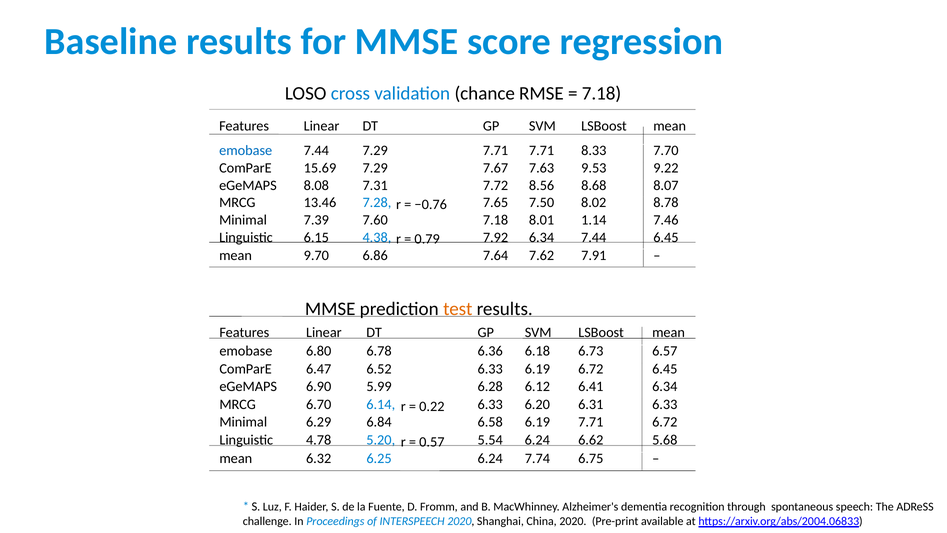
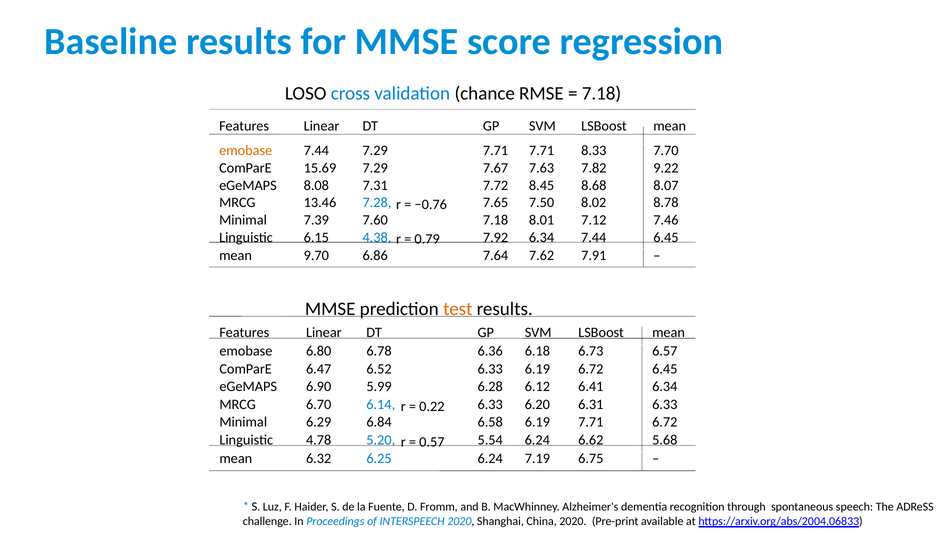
emobase at (246, 151) colour: blue -> orange
9.53: 9.53 -> 7.82
8.56: 8.56 -> 8.45
1.14: 1.14 -> 7.12
7.74: 7.74 -> 7.19
